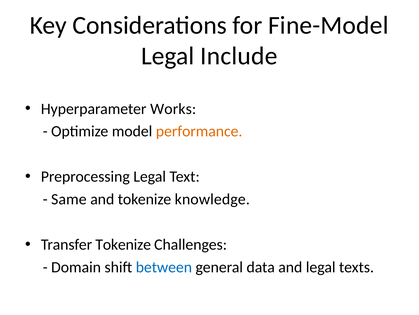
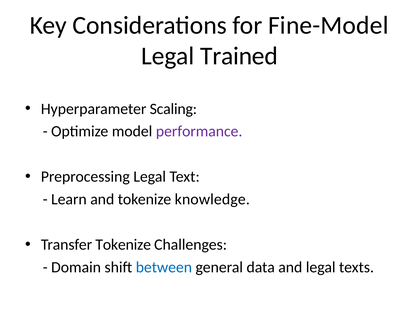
Include: Include -> Trained
Works: Works -> Scaling
performance colour: orange -> purple
Same: Same -> Learn
